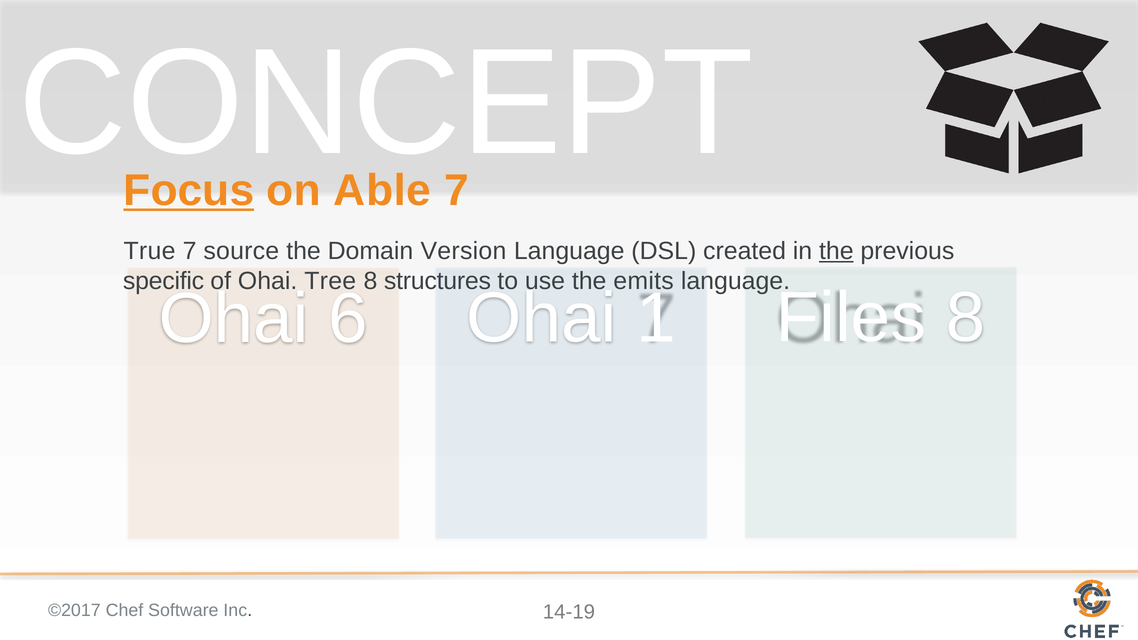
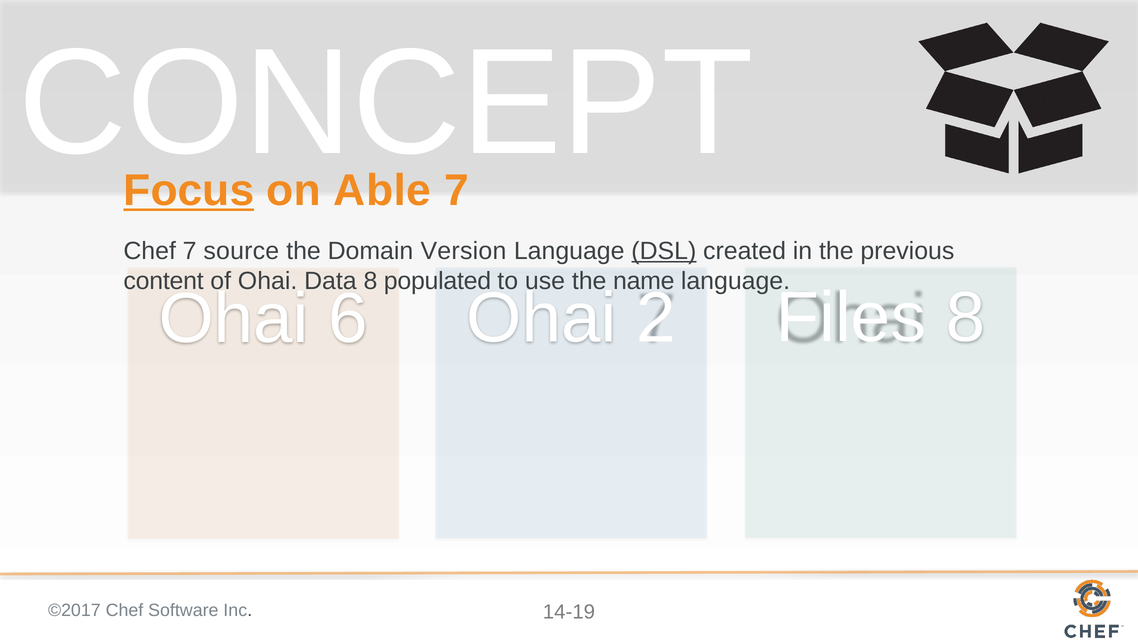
True at (150, 251): True -> Chef
DSL underline: none -> present
the at (836, 251) underline: present -> none
specific: specific -> content
Tree: Tree -> Data
structures: structures -> populated
emits: emits -> name
1: 1 -> 2
